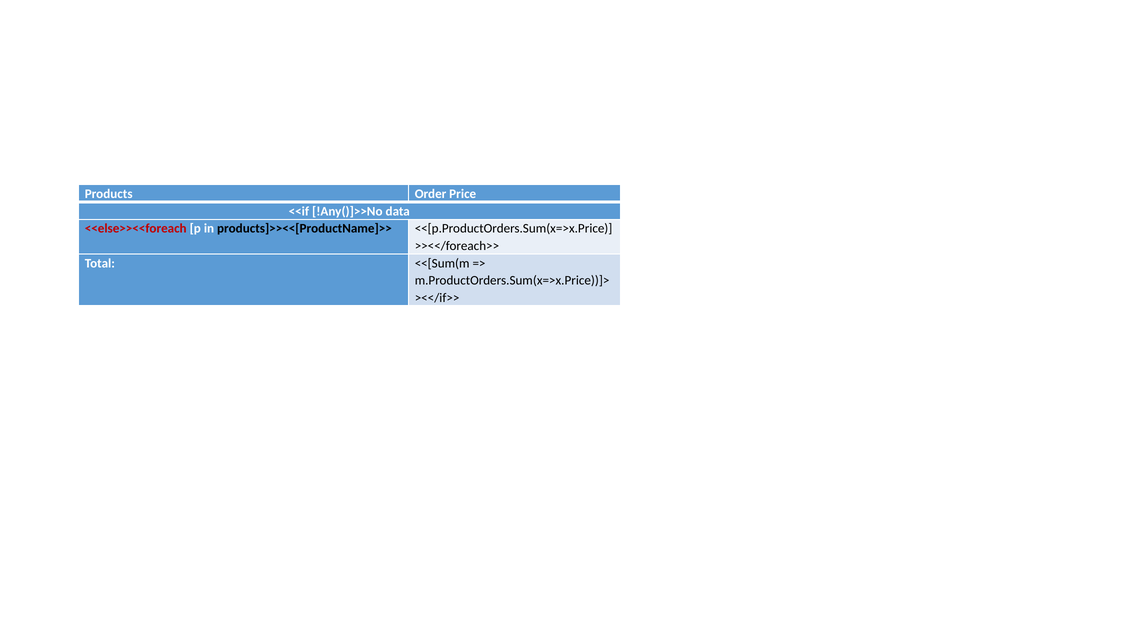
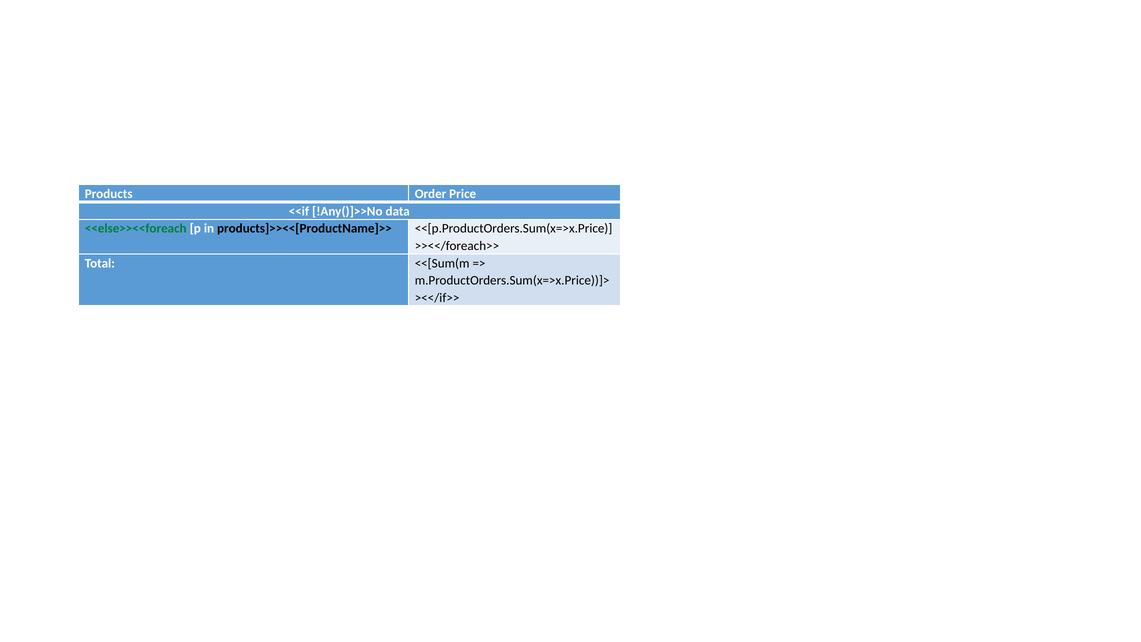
<<else>><<foreach colour: red -> green
